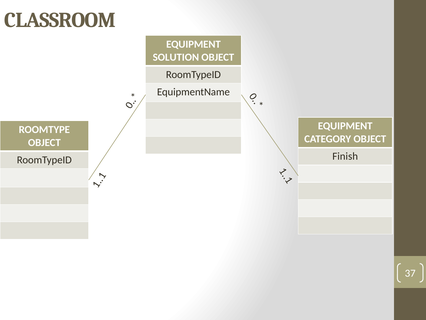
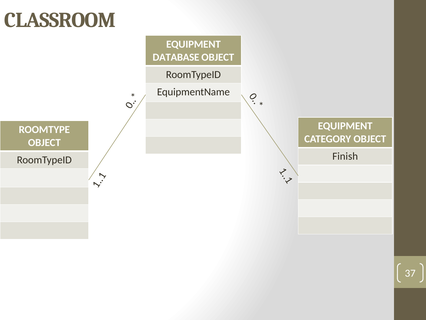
SOLUTION: SOLUTION -> DATABASE
